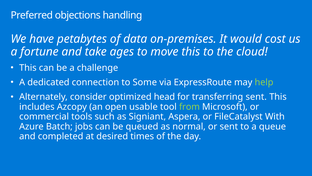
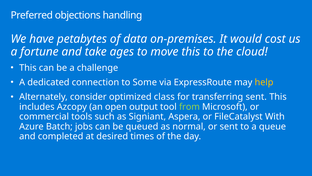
help colour: light green -> yellow
head: head -> class
usable: usable -> output
